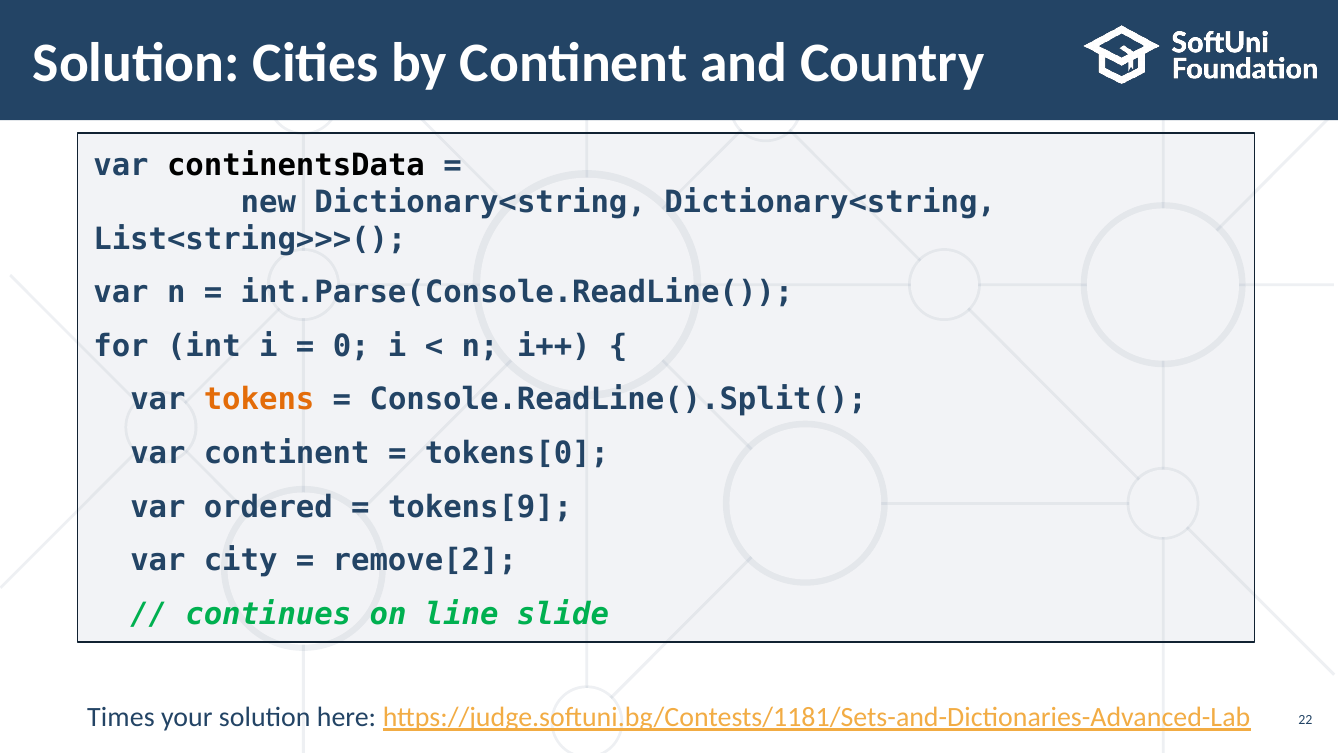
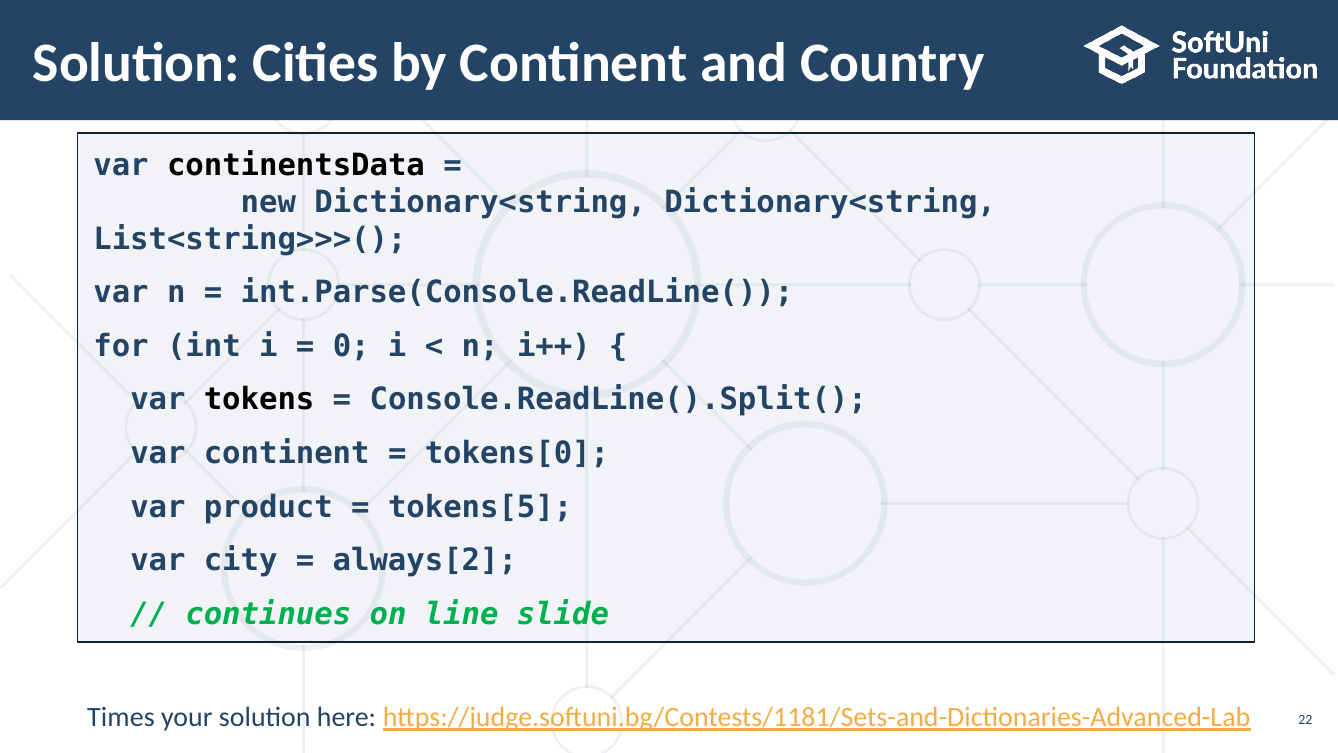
tokens colour: orange -> black
ordered: ordered -> product
tokens[9: tokens[9 -> tokens[5
remove[2: remove[2 -> always[2
